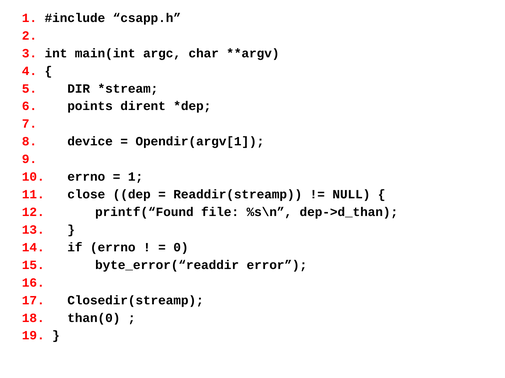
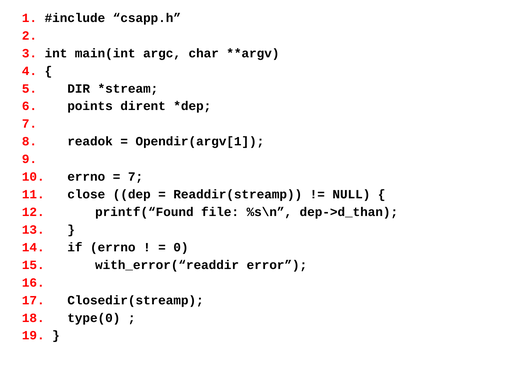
device: device -> readok
1 at (136, 177): 1 -> 7
byte_error(“readdir: byte_error(“readdir -> with_error(“readdir
than(0: than(0 -> type(0
